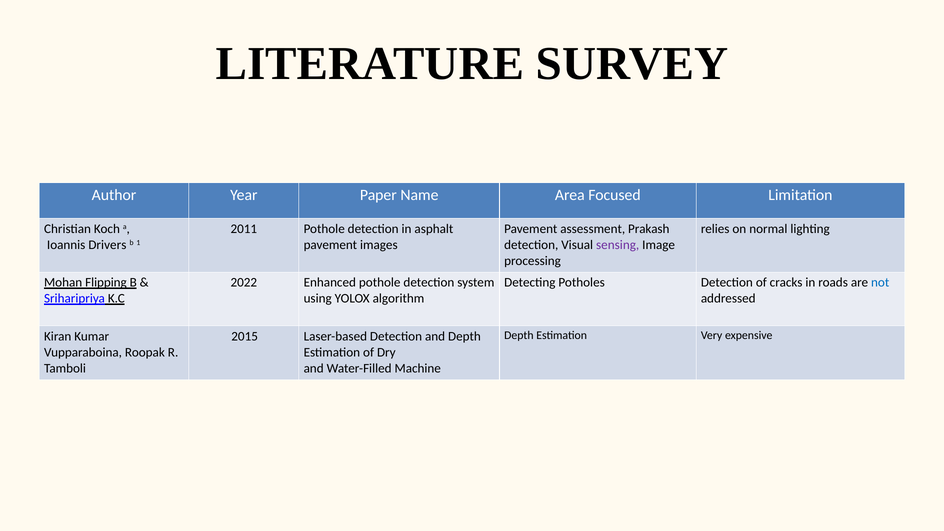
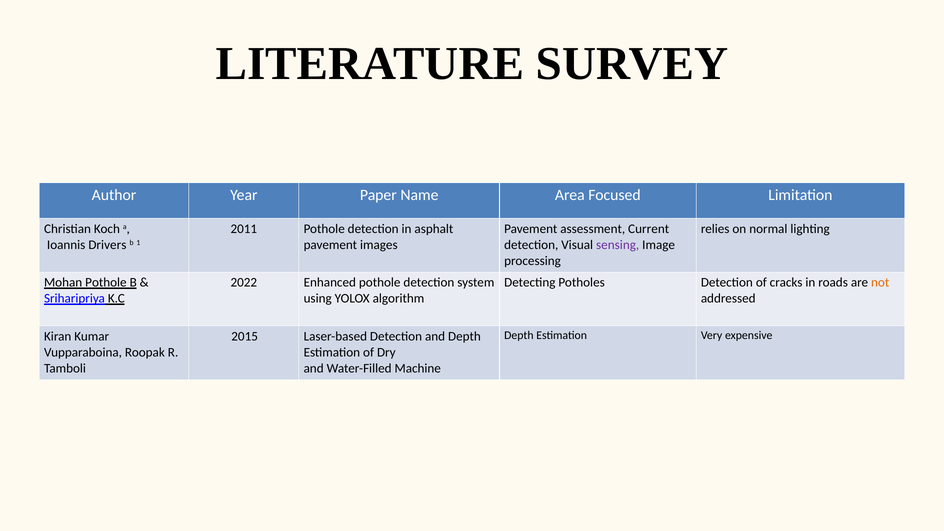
Prakash: Prakash -> Current
Mohan Flipping: Flipping -> Pothole
not colour: blue -> orange
